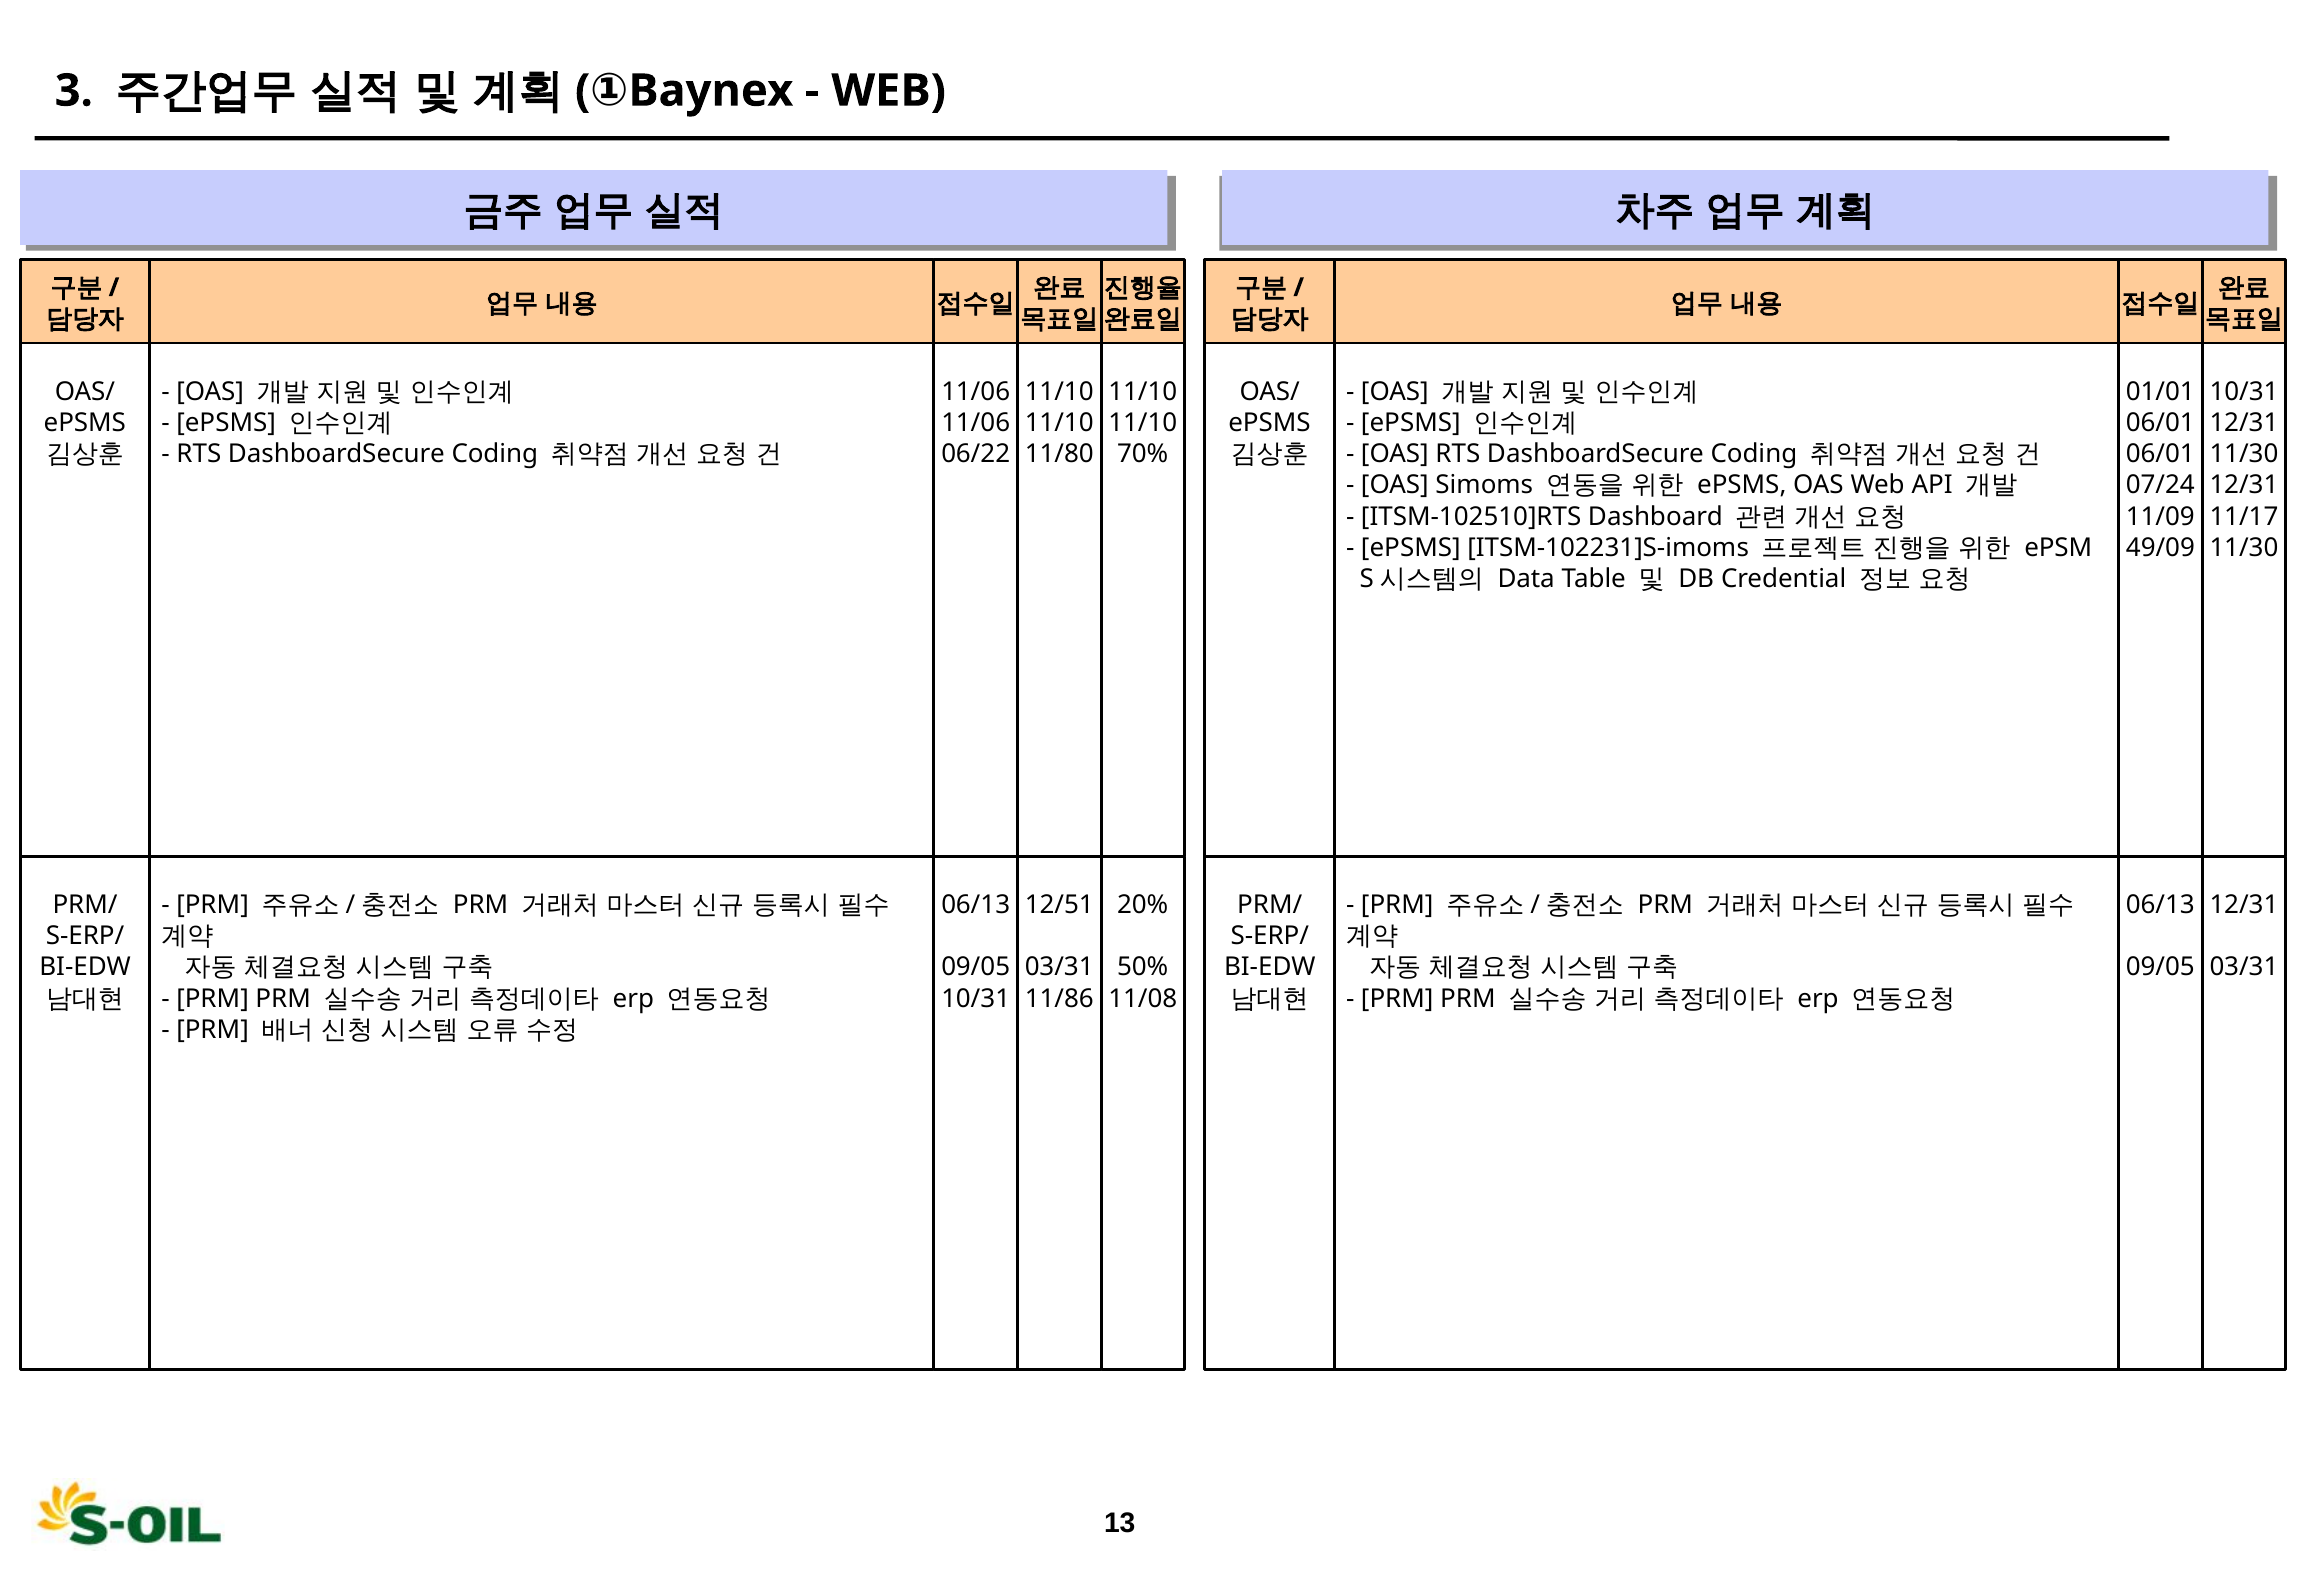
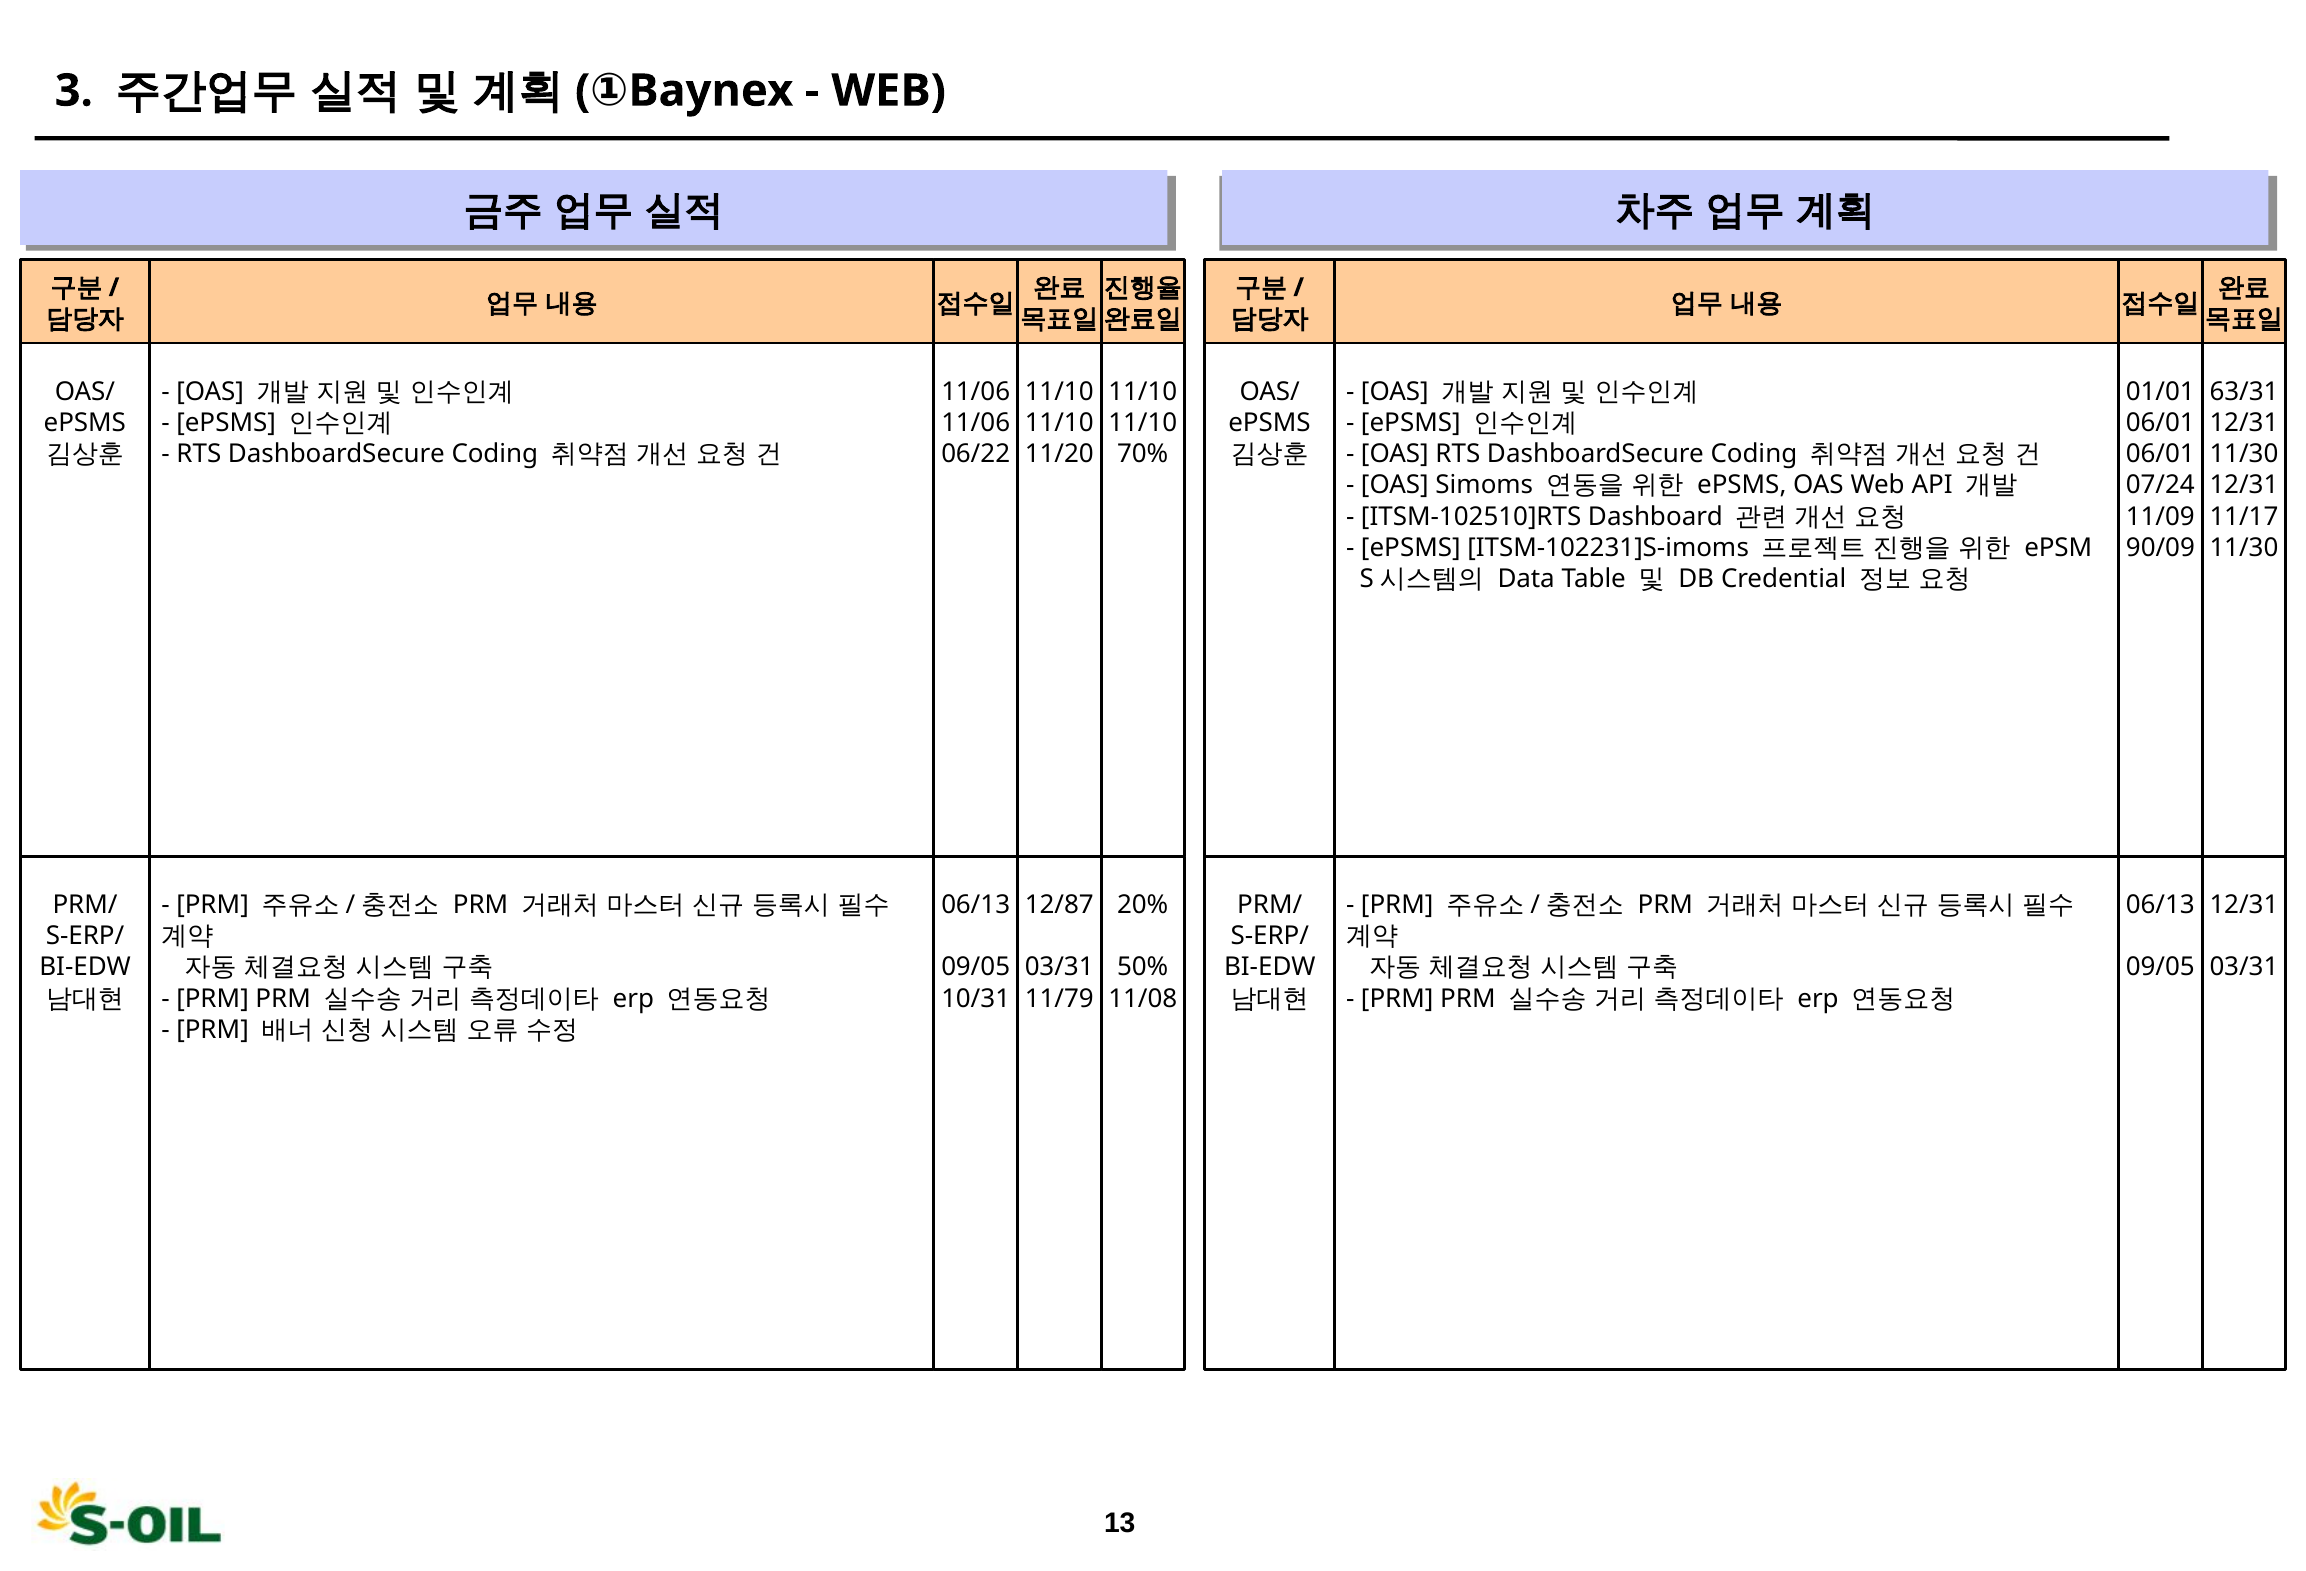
10/31 at (2244, 392): 10/31 -> 63/31
11/80: 11/80 -> 11/20
49/09: 49/09 -> 90/09
12/51: 12/51 -> 12/87
11/86: 11/86 -> 11/79
